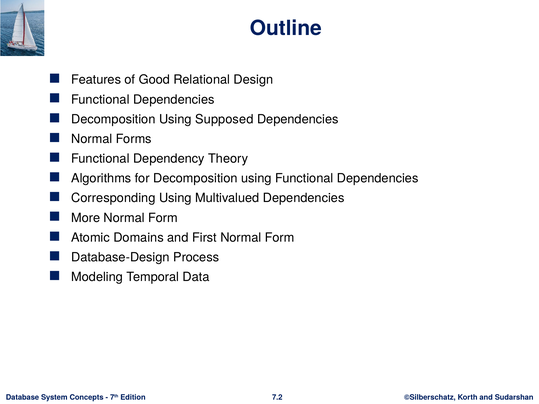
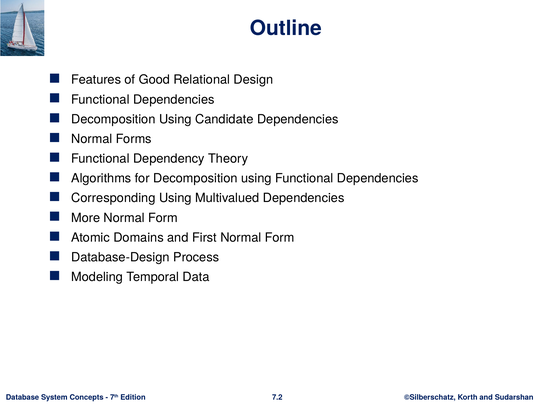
Supposed: Supposed -> Candidate
